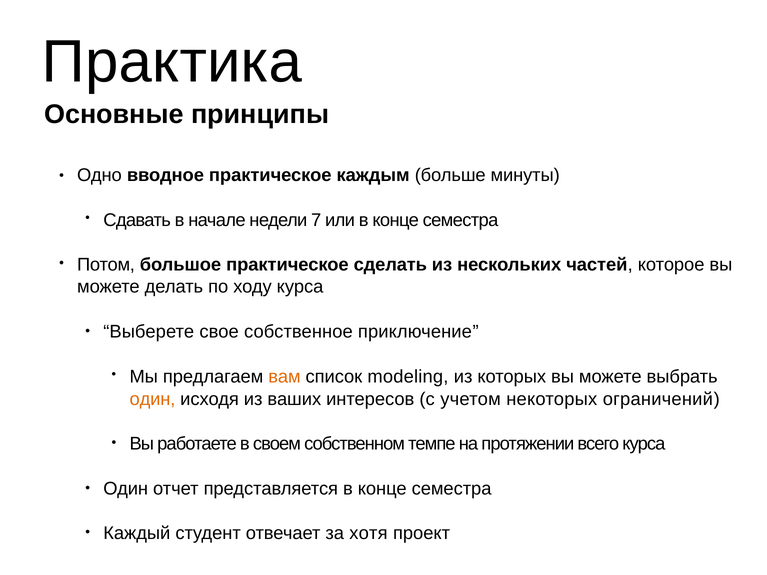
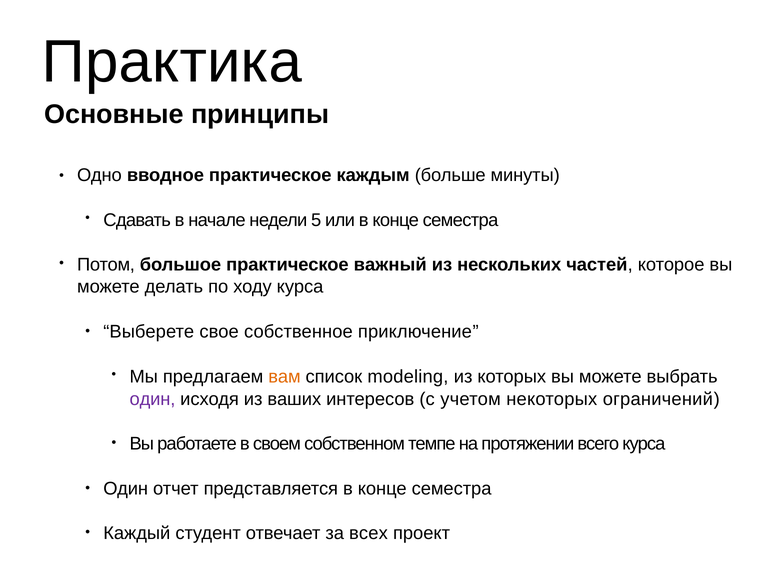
7: 7 -> 5
сделать: сделать -> важный
один at (152, 399) colour: orange -> purple
хотя: хотя -> всех
